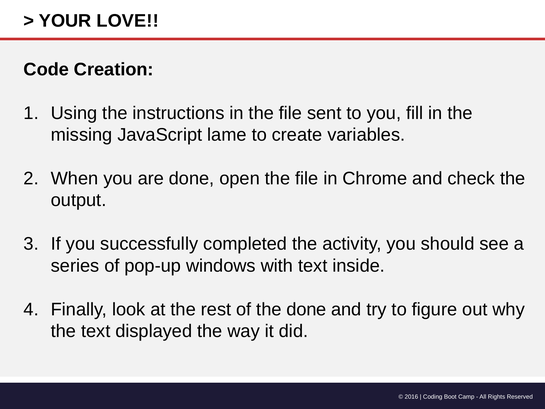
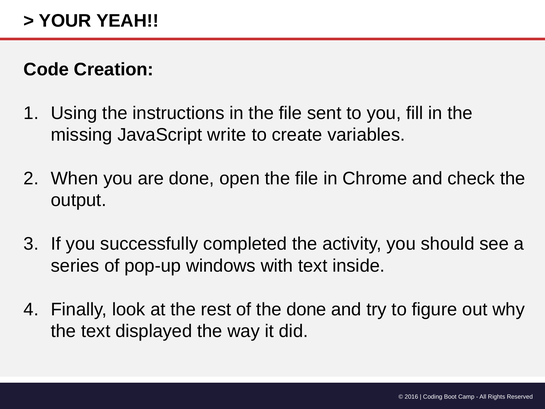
LOVE: LOVE -> YEAH
lame: lame -> write
